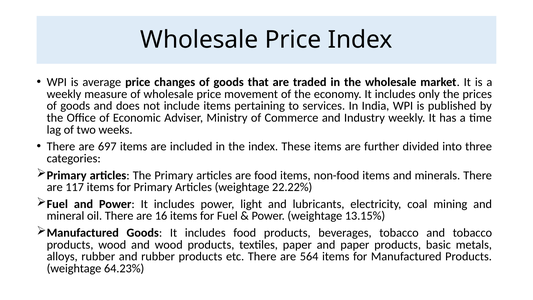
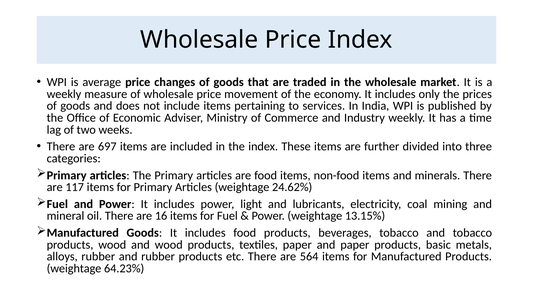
22.22%: 22.22% -> 24.62%
